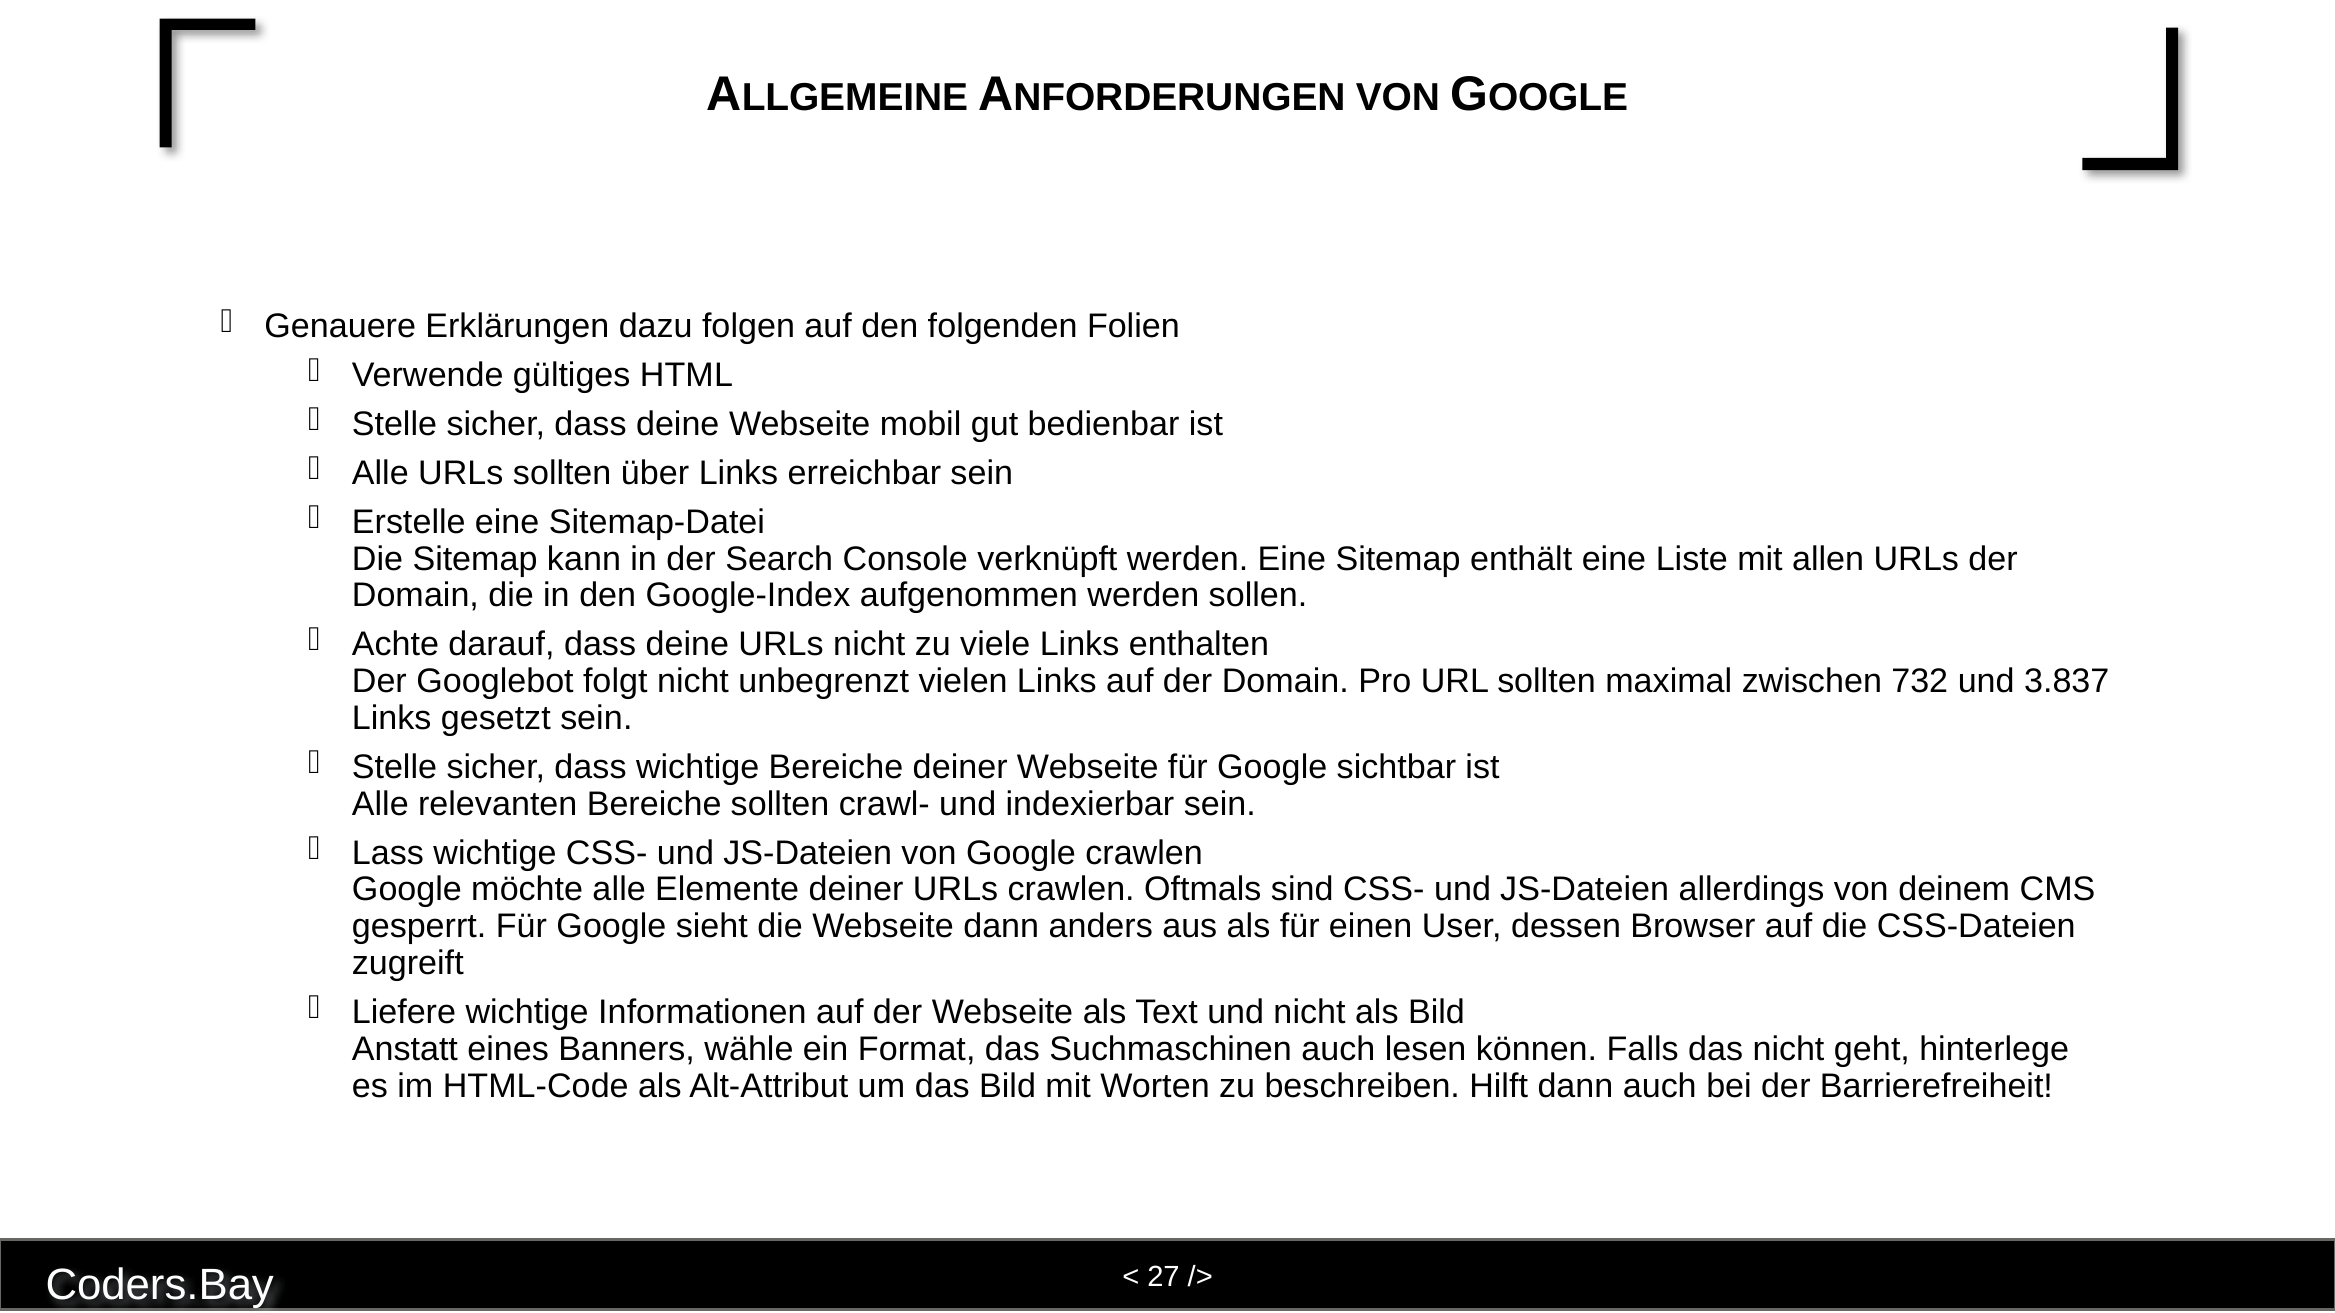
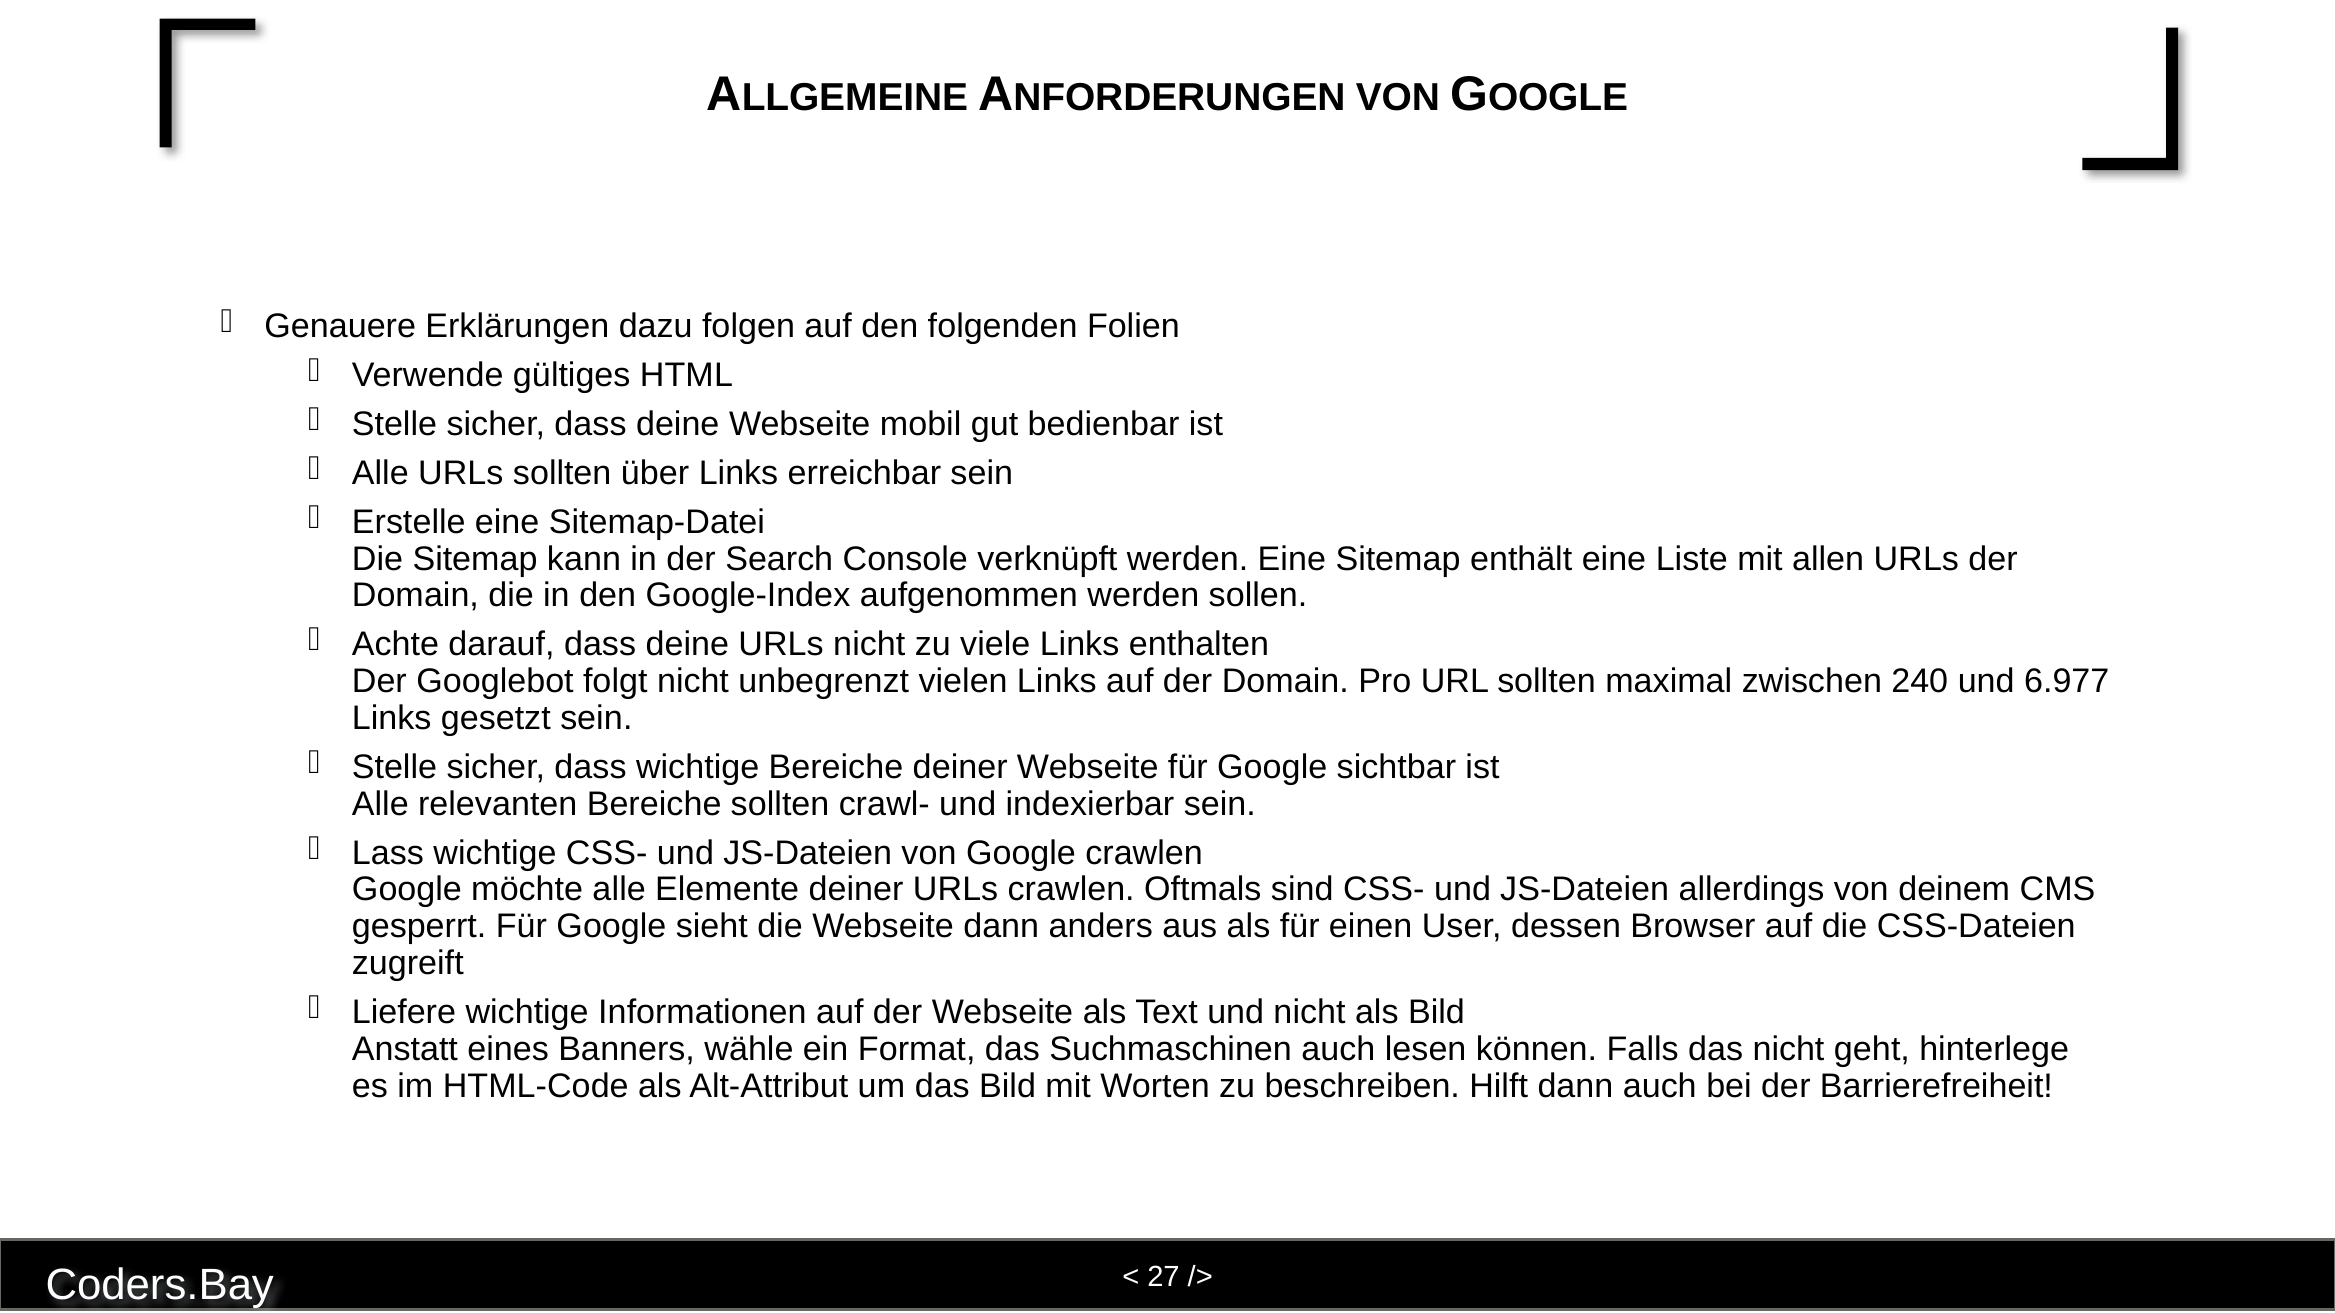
732: 732 -> 240
3.837: 3.837 -> 6.977
